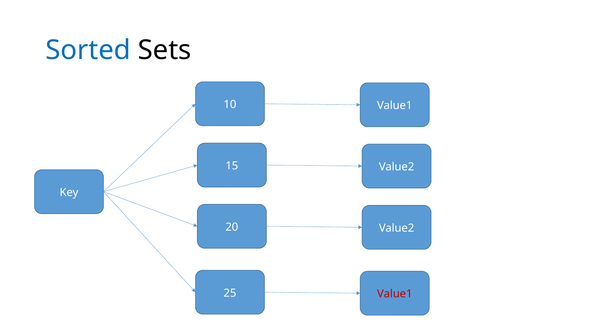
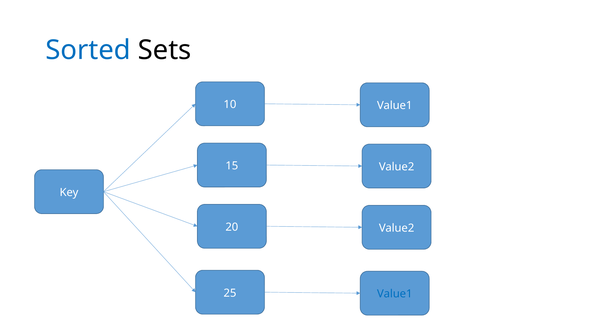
Value1 at (395, 294) colour: red -> blue
